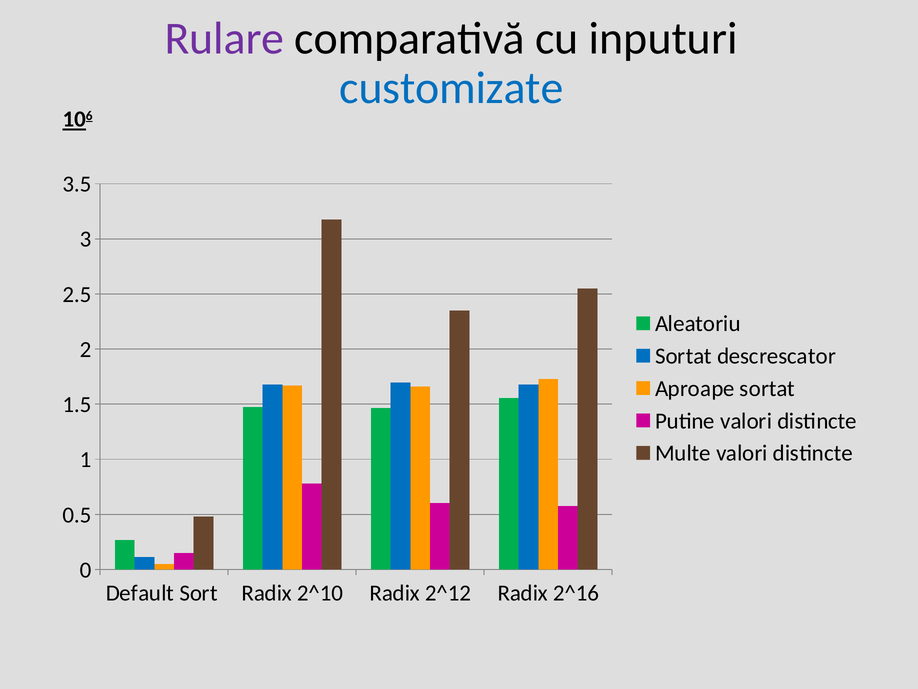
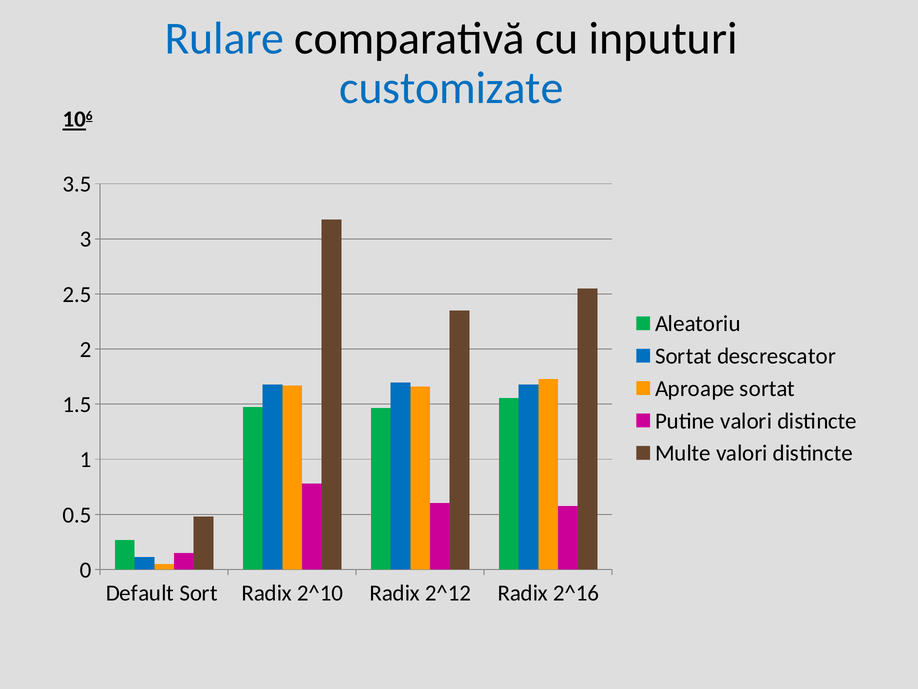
Rulare colour: purple -> blue
